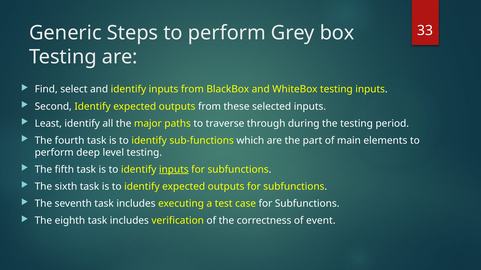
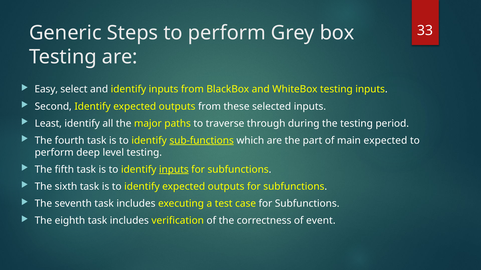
Find: Find -> Easy
sub-functions underline: none -> present
main elements: elements -> expected
